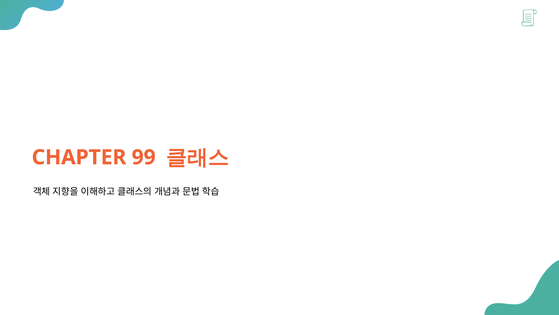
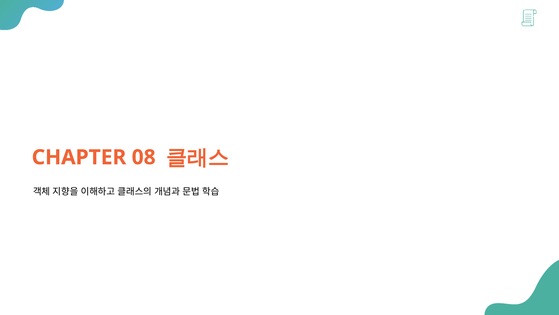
99: 99 -> 08
